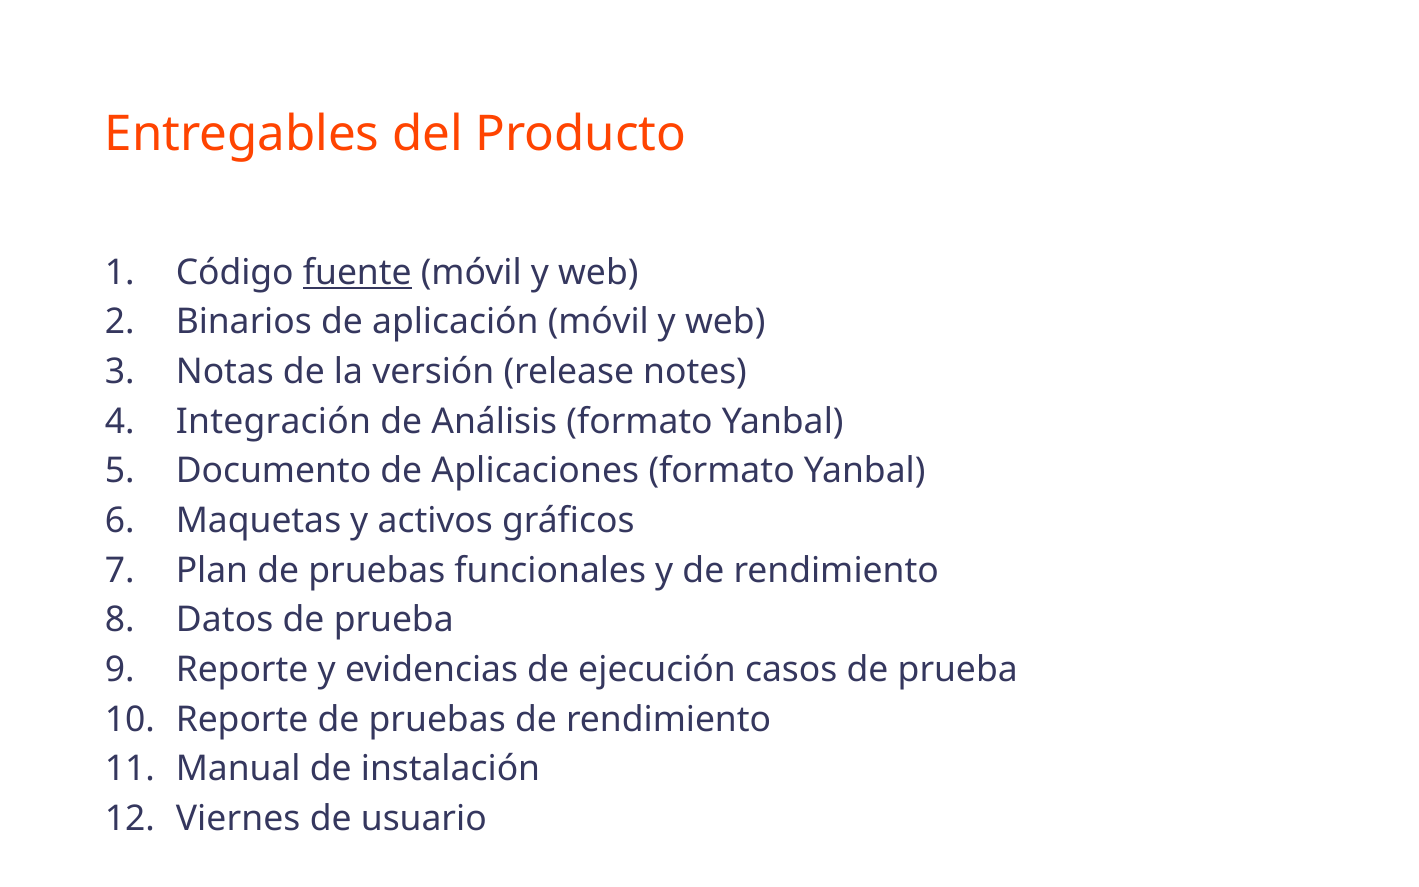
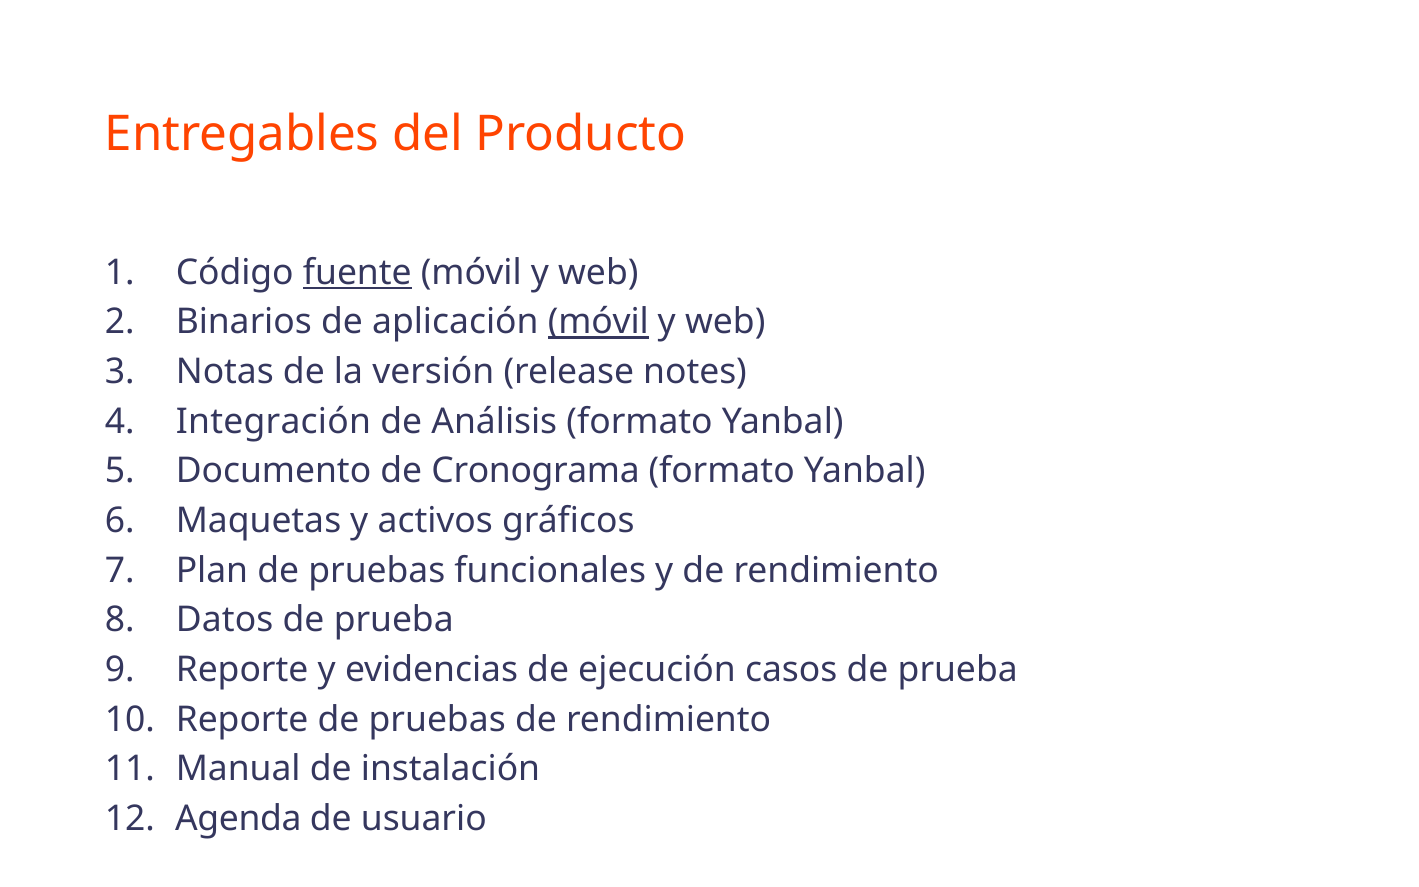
móvil at (598, 322) underline: none -> present
Aplicaciones: Aplicaciones -> Cronograma
Viernes: Viernes -> Agenda
